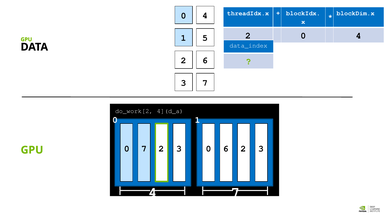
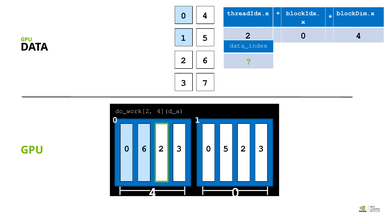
0 7: 7 -> 6
0 6: 6 -> 5
4 7: 7 -> 0
